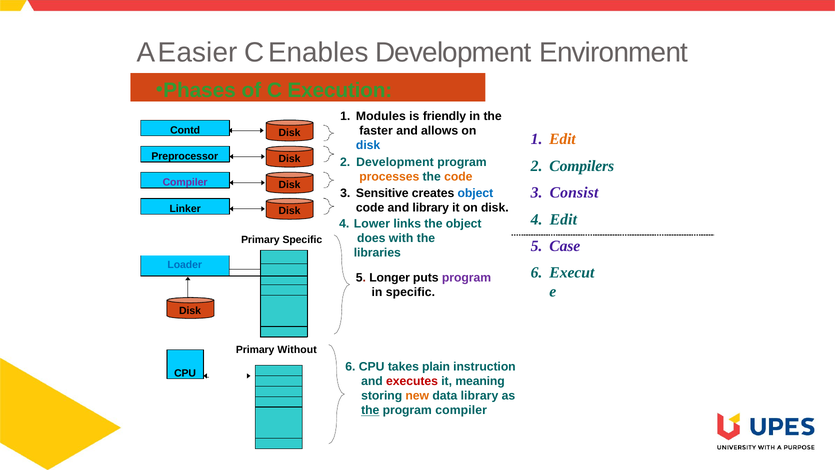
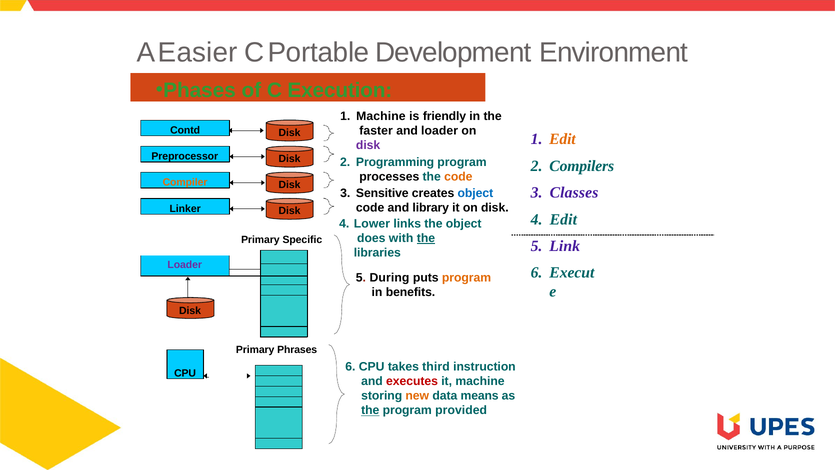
Enables: Enables -> Portable
Modules at (381, 116): Modules -> Machine
and allows: allows -> loader
disk at (368, 145) colour: blue -> purple
Development at (395, 162): Development -> Programming
processes colour: orange -> black
Compiler at (185, 182) colour: purple -> orange
Consist: Consist -> Classes
the at (426, 238) underline: none -> present
Case: Case -> Link
Loader at (185, 265) colour: blue -> purple
Longer: Longer -> During
program at (467, 277) colour: purple -> orange
in specific: specific -> benefits
Without: Without -> Phrases
plain: plain -> third
it meaning: meaning -> machine
data library: library -> means
program compiler: compiler -> provided
